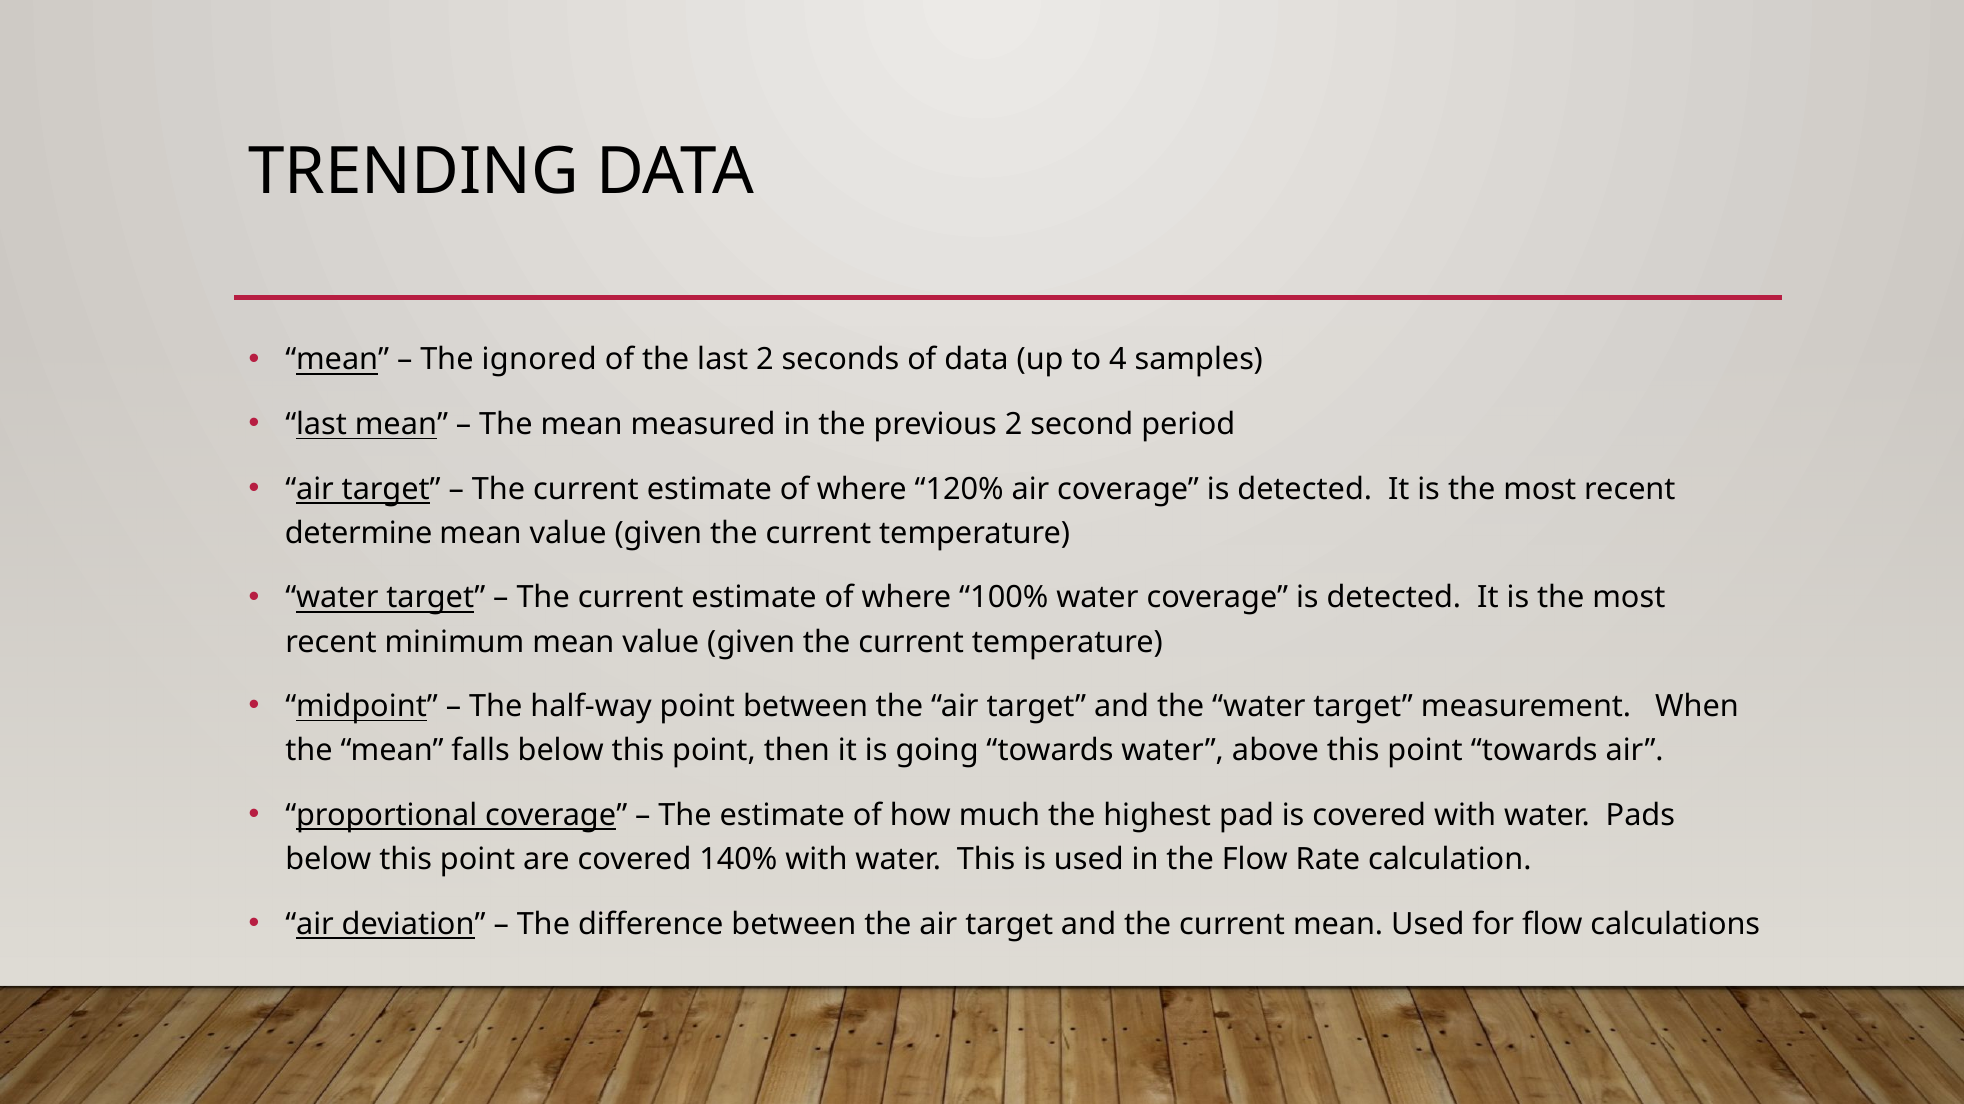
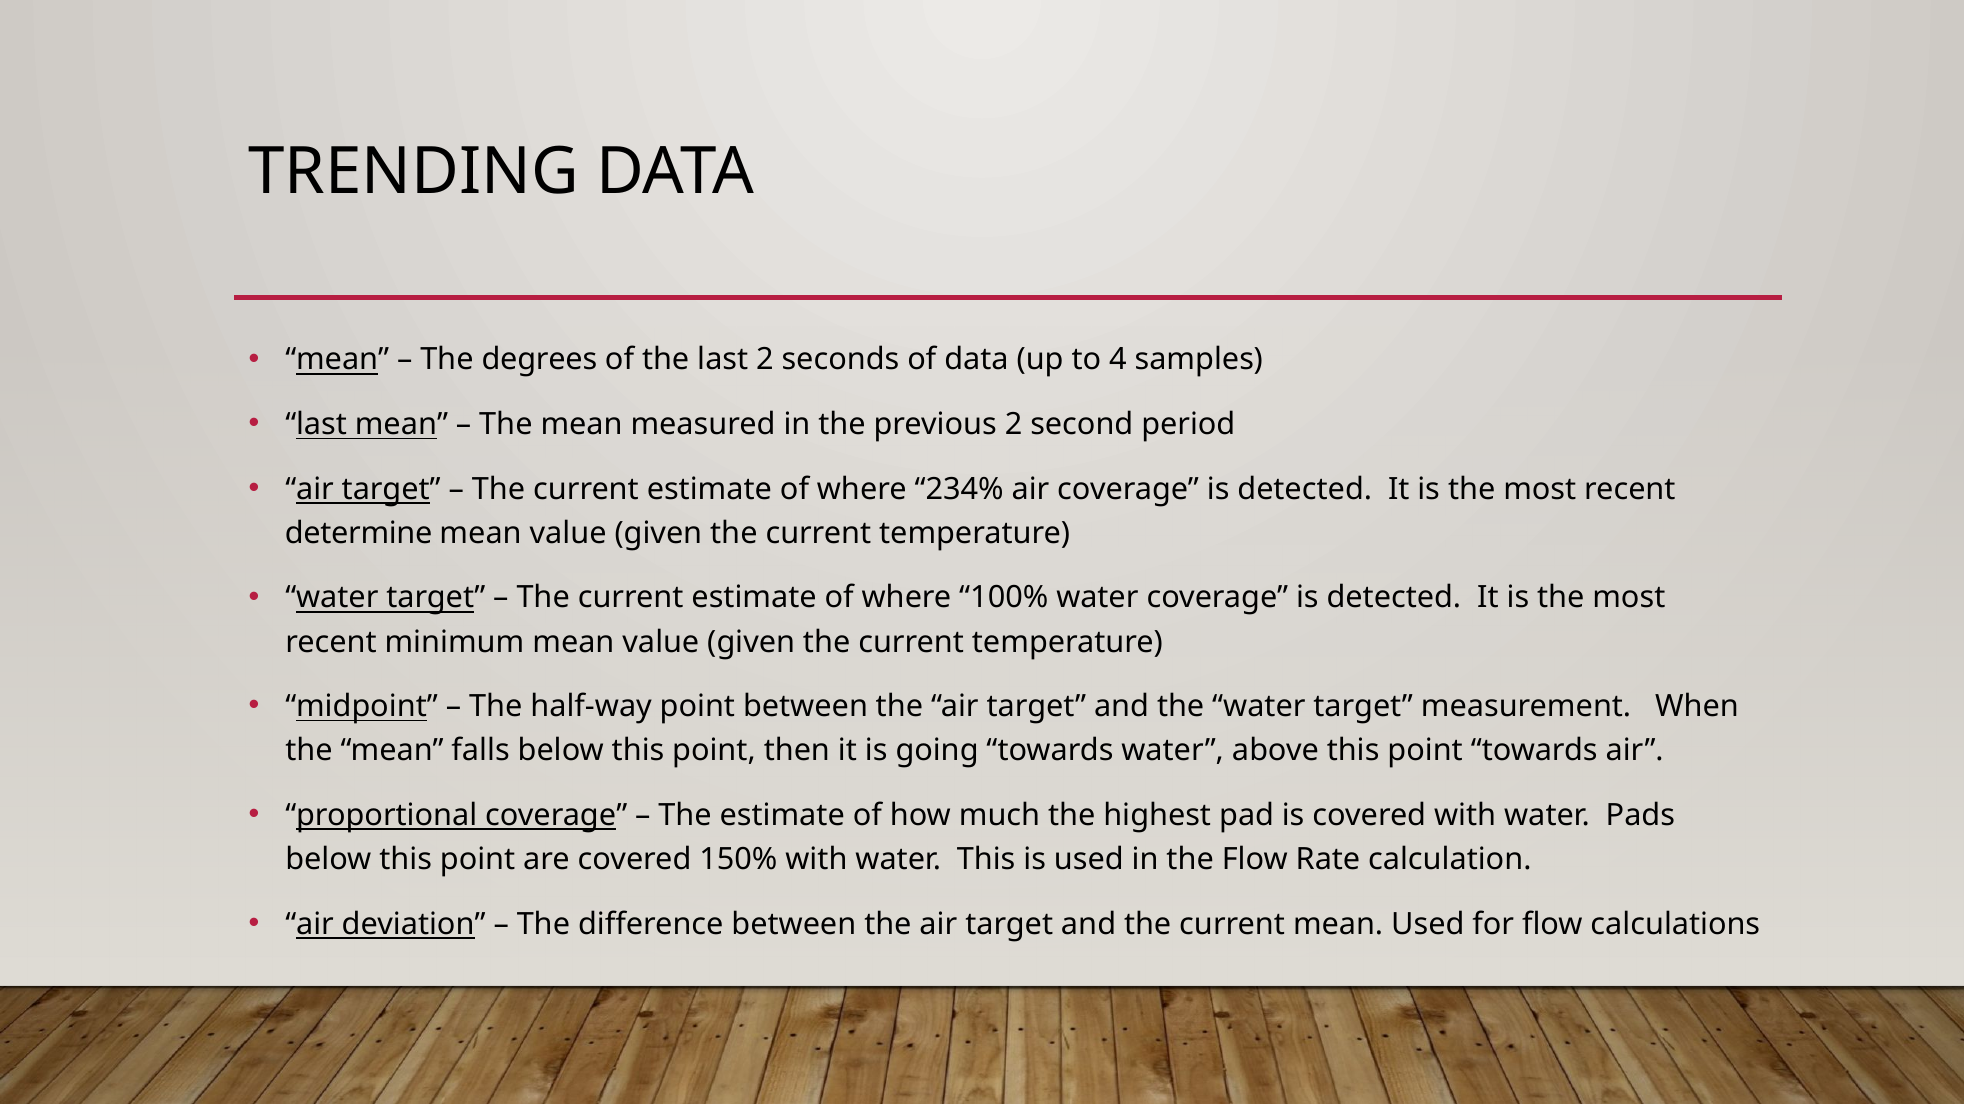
ignored: ignored -> degrees
120%: 120% -> 234%
140%: 140% -> 150%
